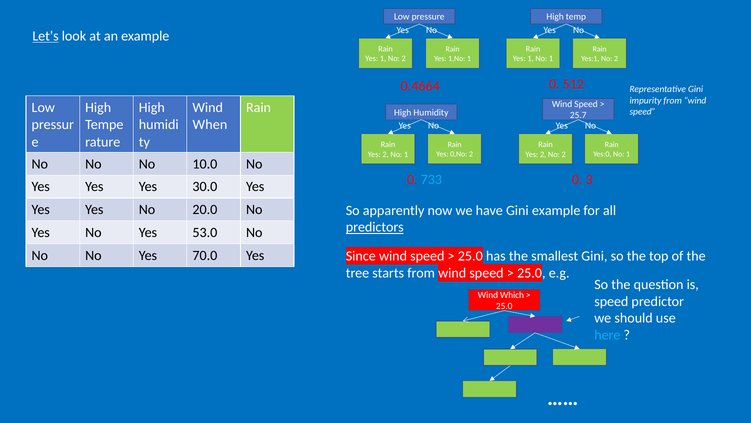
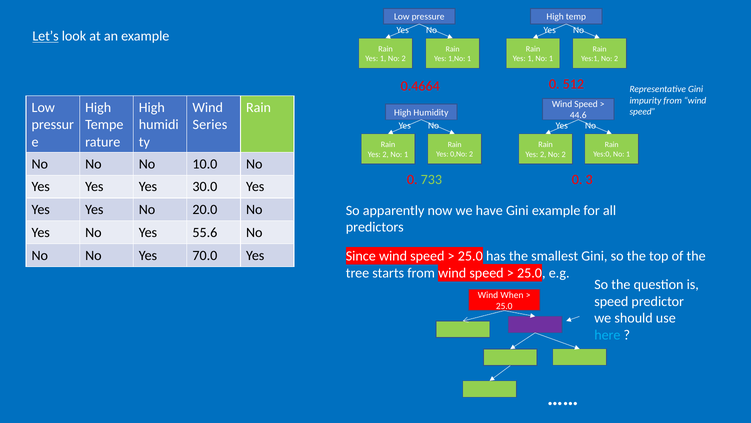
25.7: 25.7 -> 44.6
When: When -> Series
733 colour: light blue -> light green
predictors underline: present -> none
53.0: 53.0 -> 55.6
Which: Which -> When
